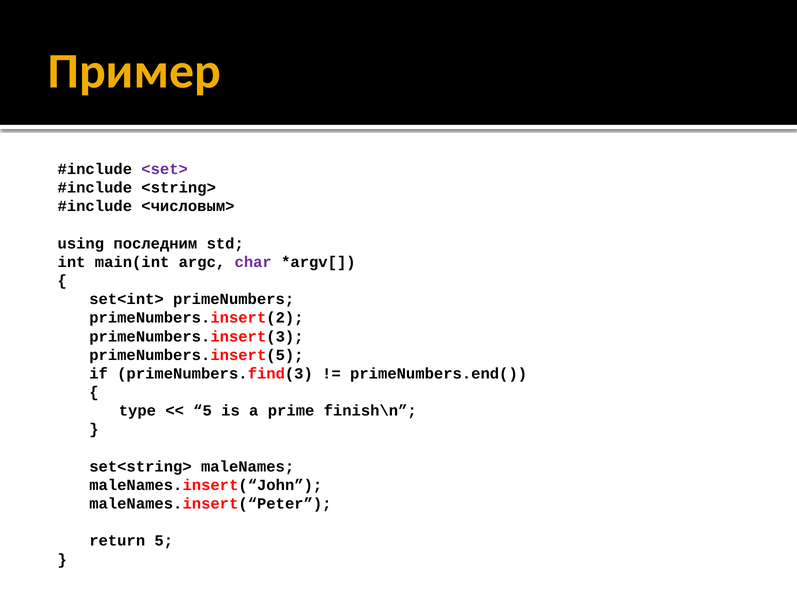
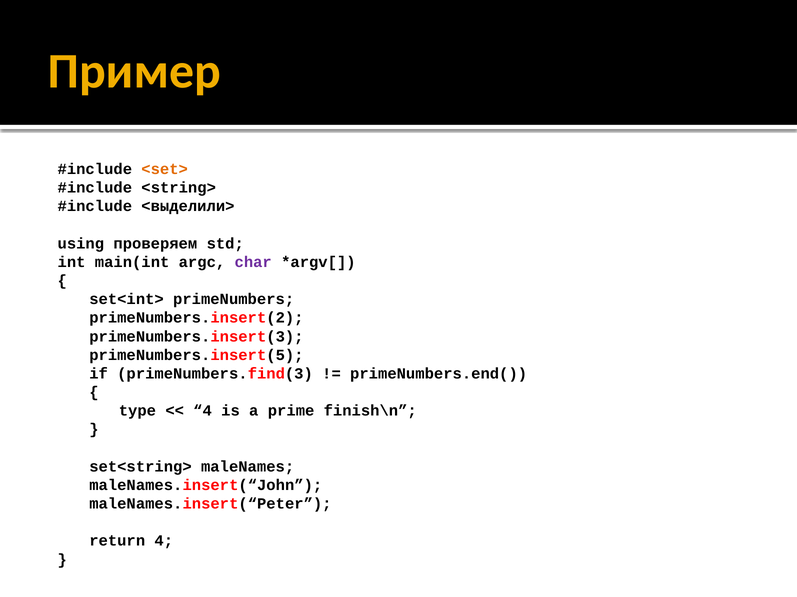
<set> colour: purple -> orange
<числовым>: <числовым> -> <выделили>
последним: последним -> проверяем
5 at (203, 411): 5 -> 4
return 5: 5 -> 4
